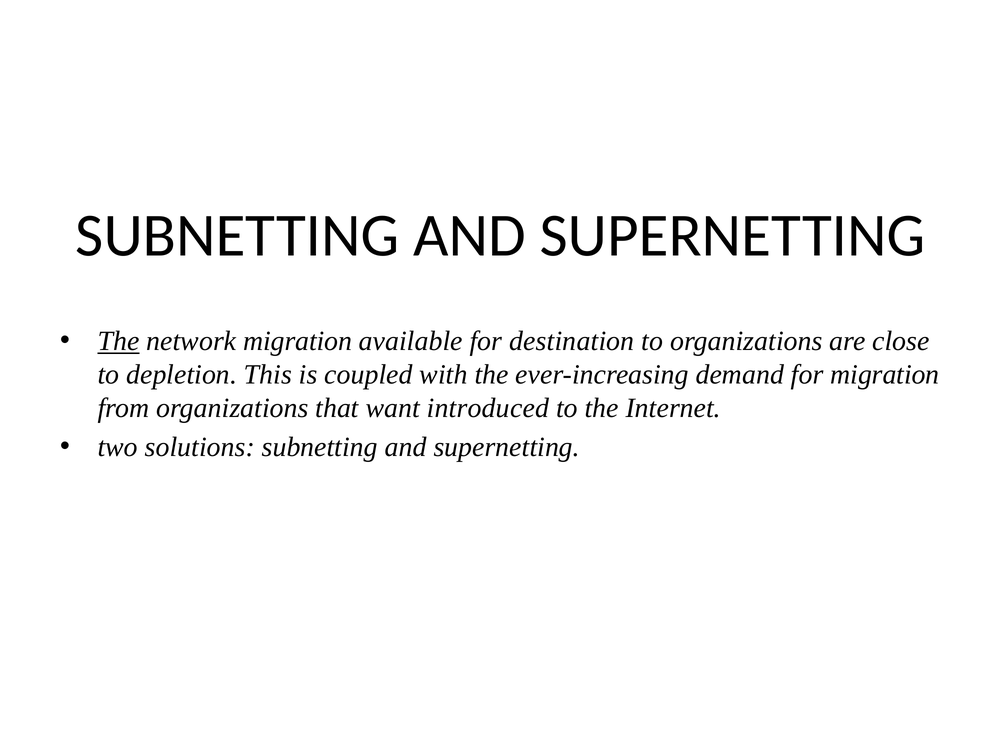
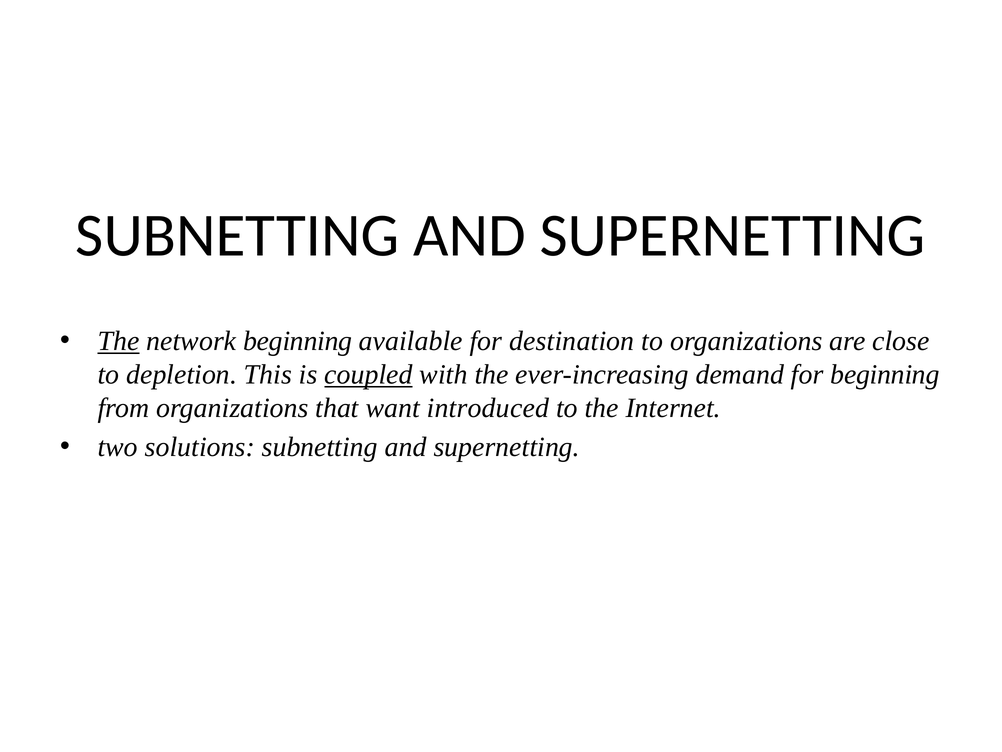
network migration: migration -> beginning
coupled underline: none -> present
for migration: migration -> beginning
